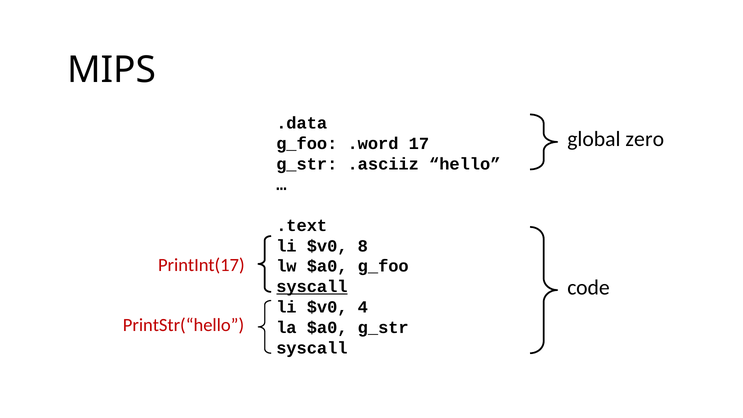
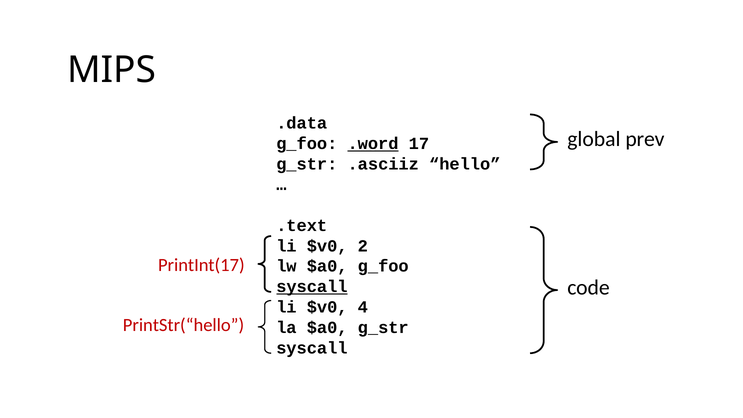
zero: zero -> prev
.word underline: none -> present
8: 8 -> 2
